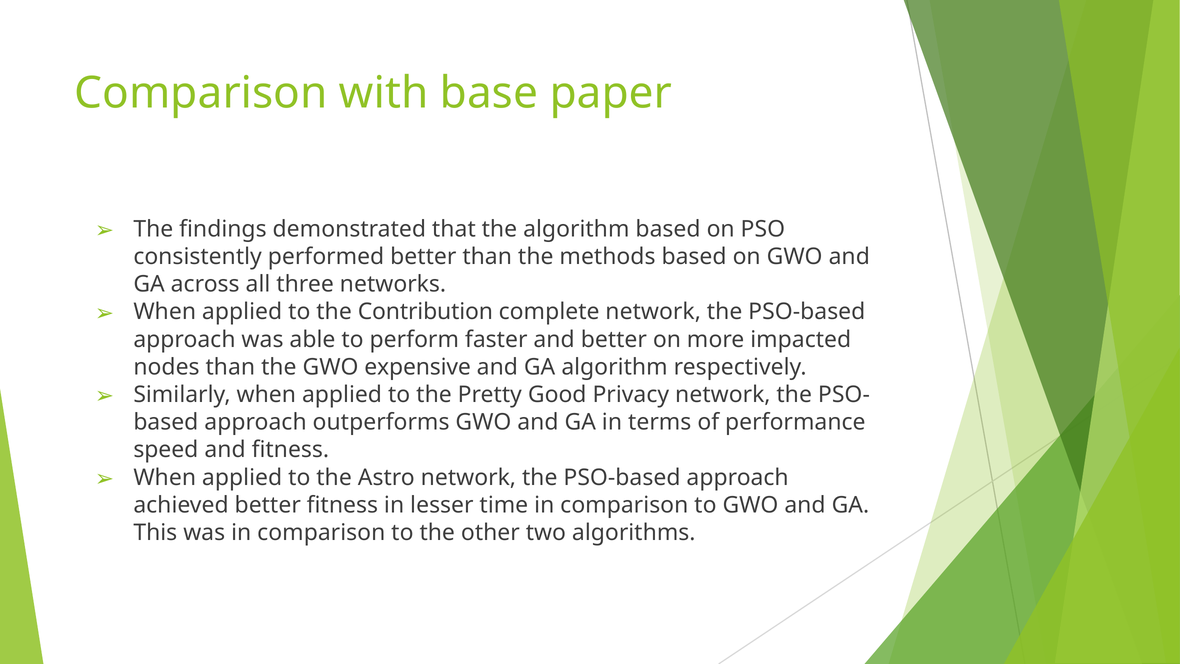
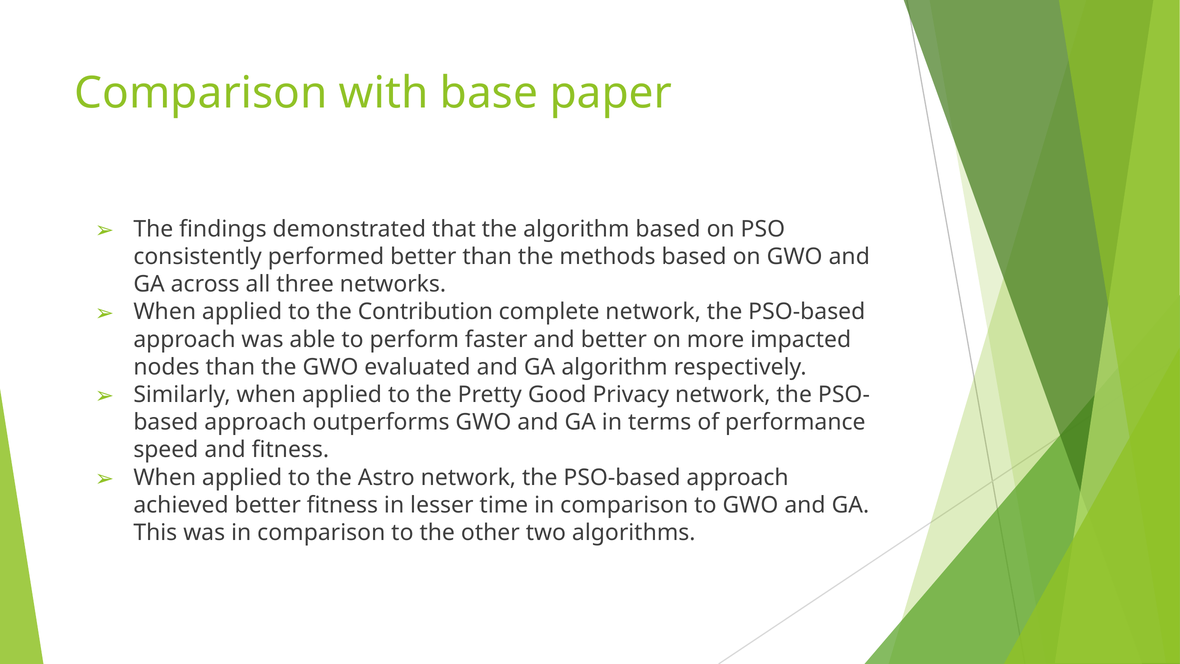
expensive: expensive -> evaluated
